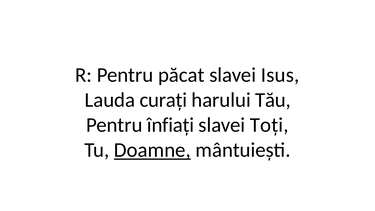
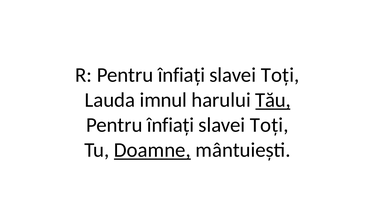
R Pentru păcat: păcat -> înfiați
Isus at (280, 75): Isus -> Toți
curați: curați -> imnul
Tău underline: none -> present
